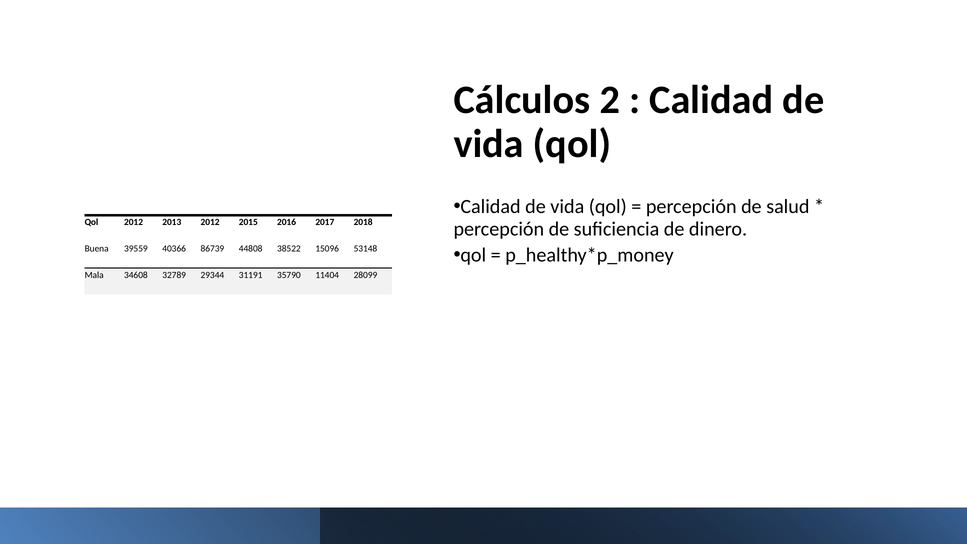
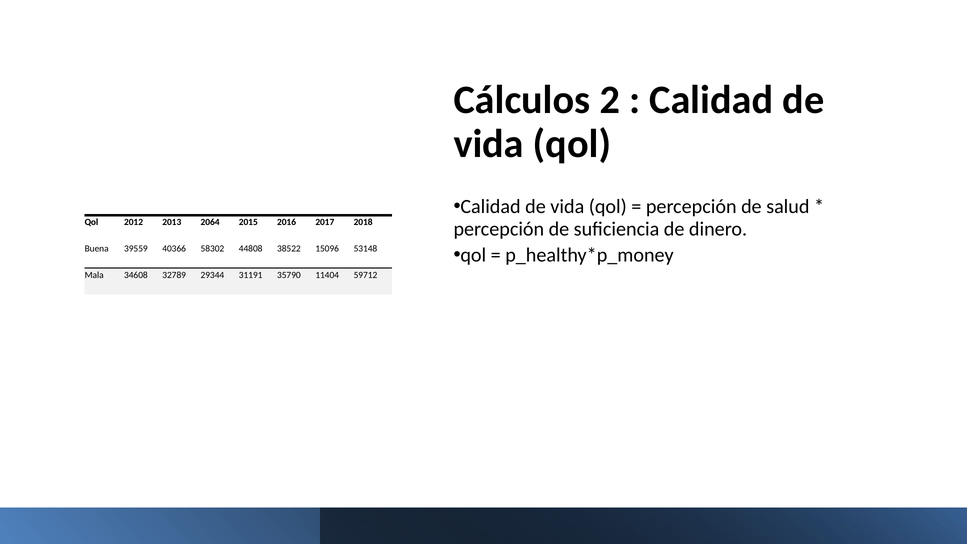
2013 2012: 2012 -> 2064
86739: 86739 -> 58302
28099: 28099 -> 59712
